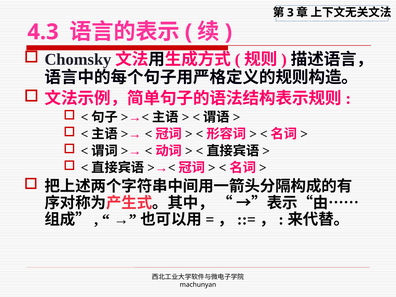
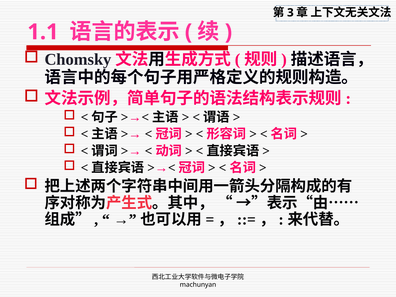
4.3: 4.3 -> 1.1
